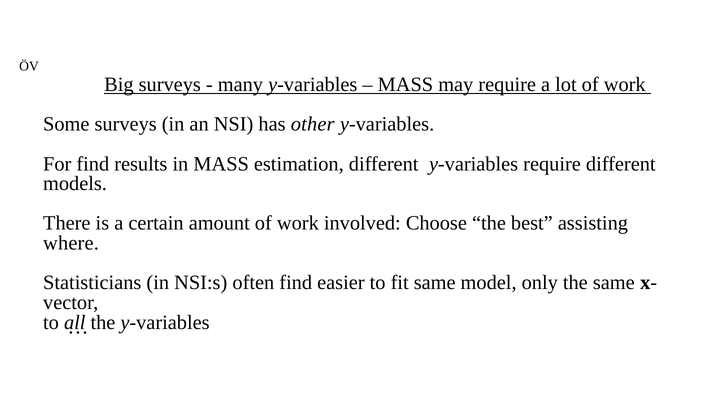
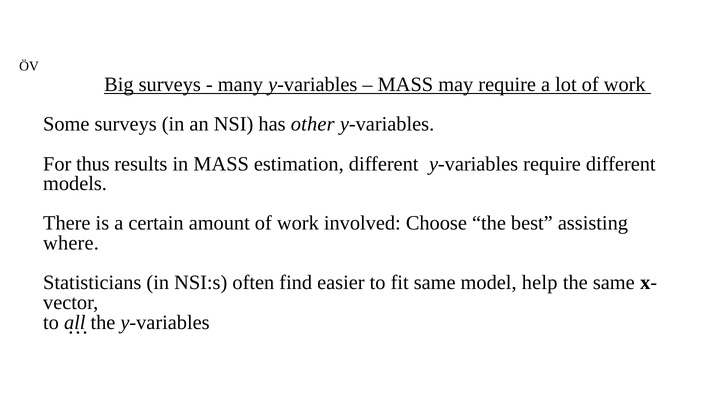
For find: find -> thus
only: only -> help
